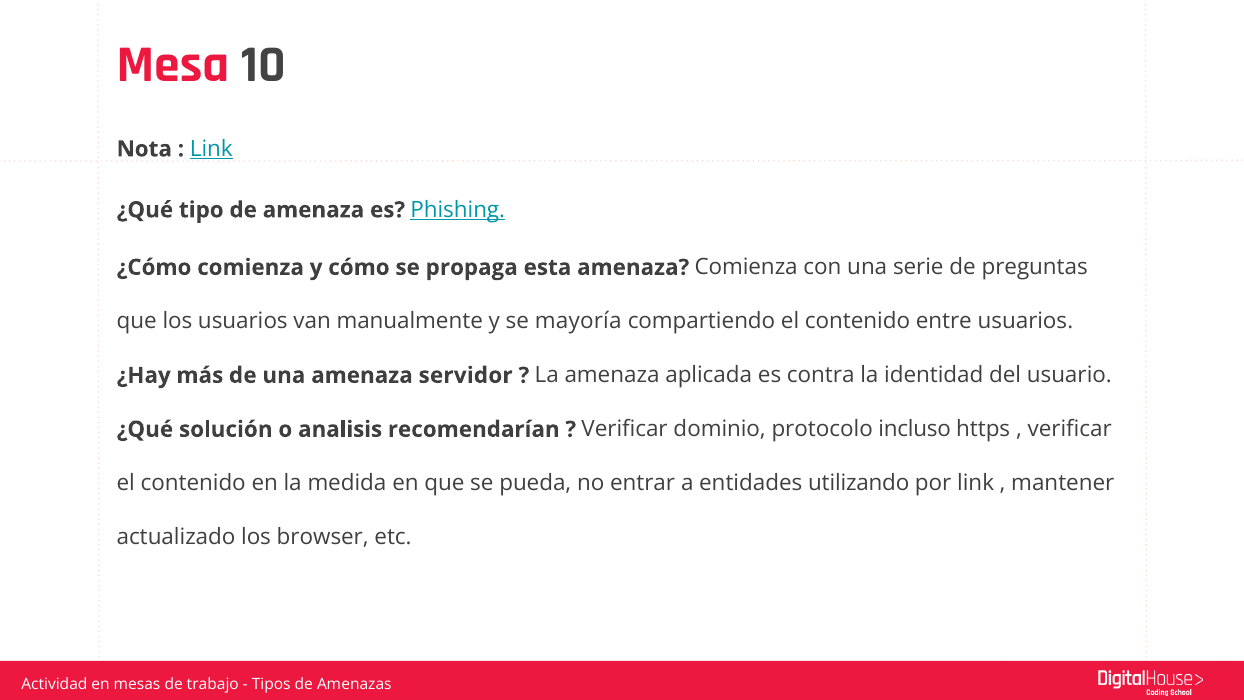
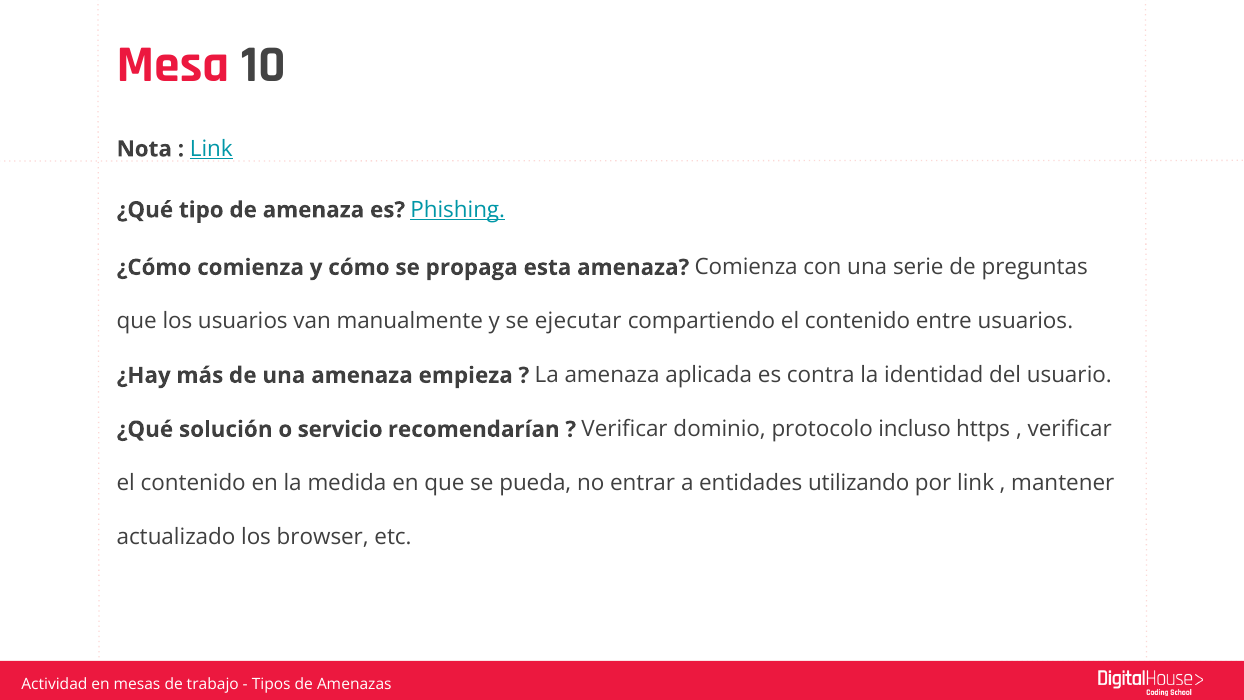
mayoría: mayoría -> ejecutar
servidor: servidor -> empieza
analisis: analisis -> servicio
